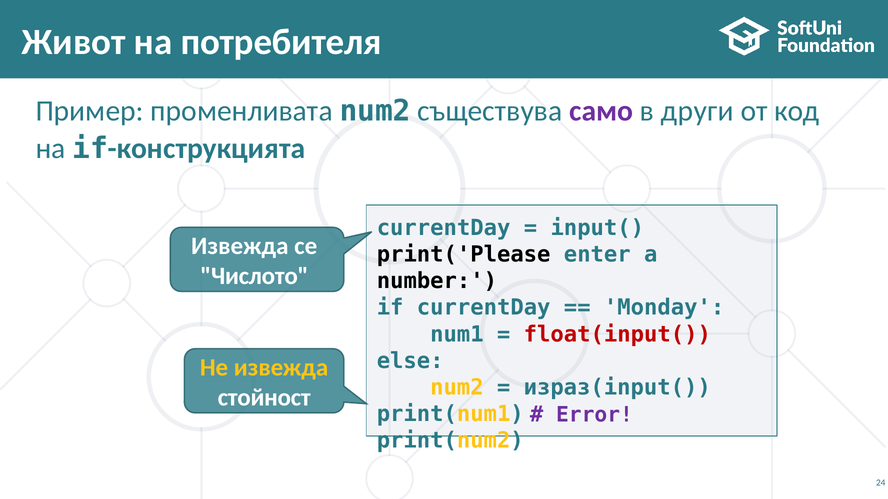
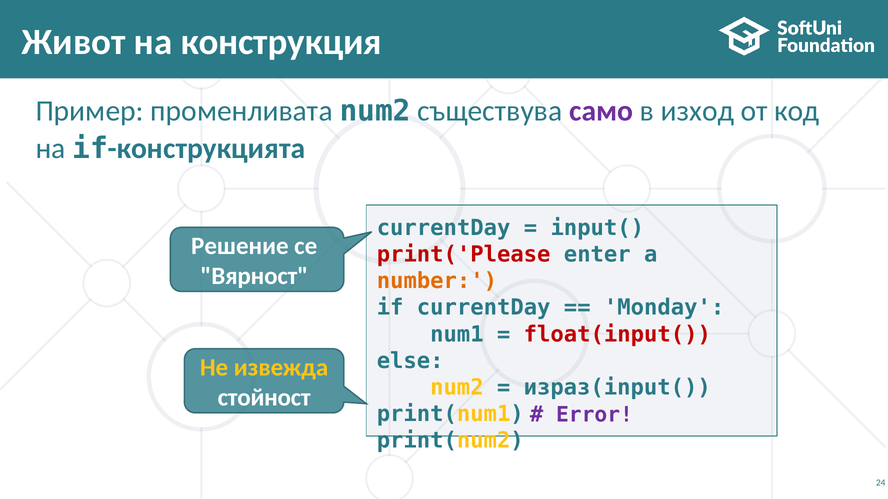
потребителя: потребителя -> конструкция
други: други -> изход
Извежда at (240, 246): Извежда -> Решение
print('Please colour: black -> red
Числото: Числото -> Вярност
number colour: black -> orange
